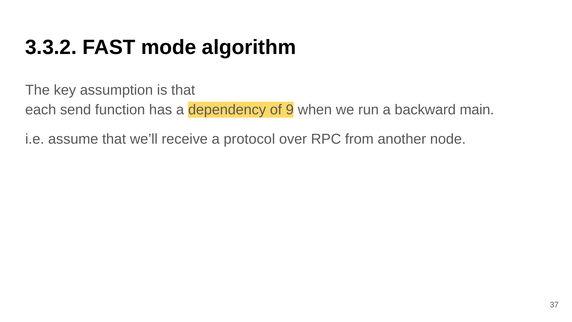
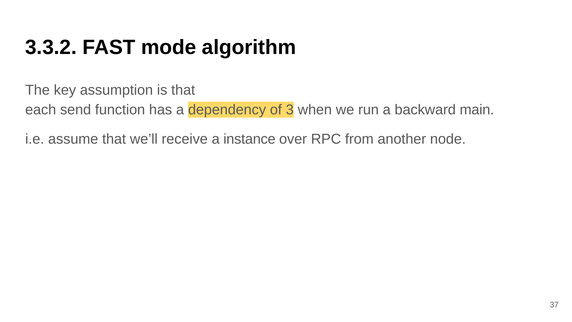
9: 9 -> 3
protocol: protocol -> instance
